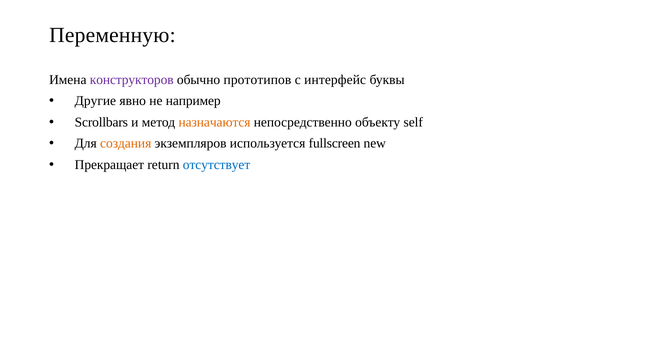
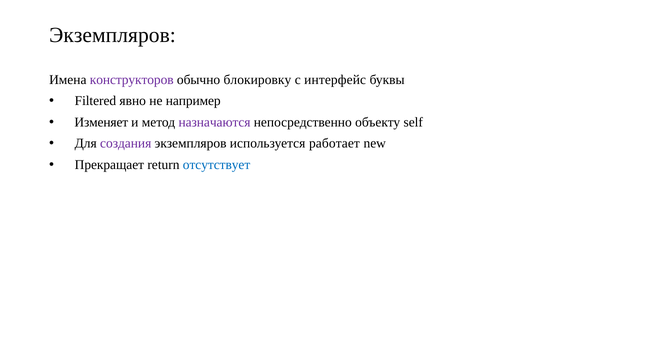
Переменную at (112, 35): Переменную -> Экземпляров
прототипов: прототипов -> блокировку
Другие: Другие -> Filtered
Scrollbars: Scrollbars -> Изменяет
назначаются colour: orange -> purple
создания colour: orange -> purple
fullscreen: fullscreen -> работает
